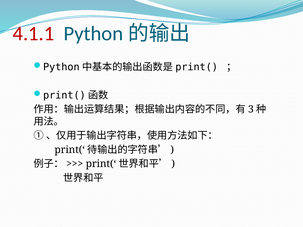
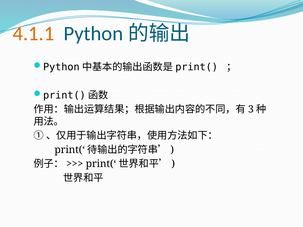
4.1.1 colour: red -> orange
